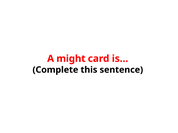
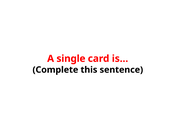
might: might -> single
